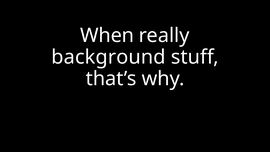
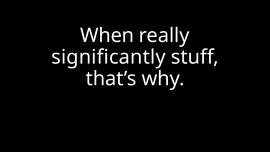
background: background -> significantly
